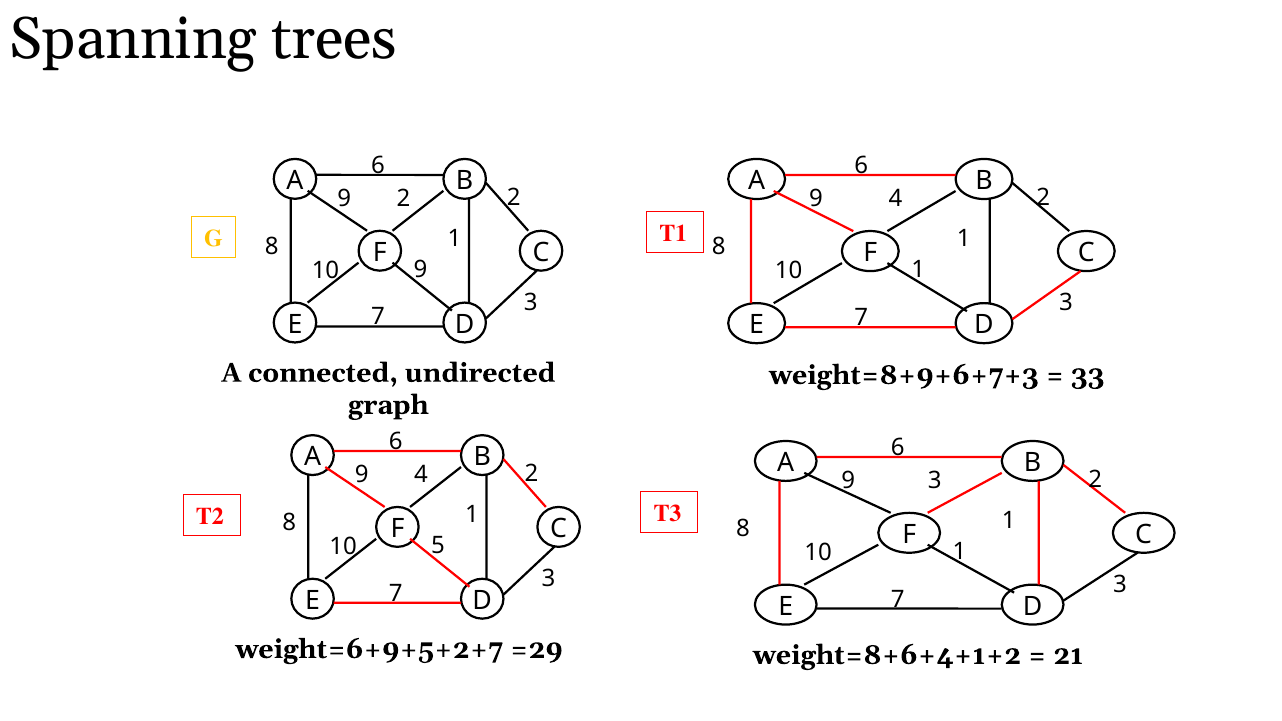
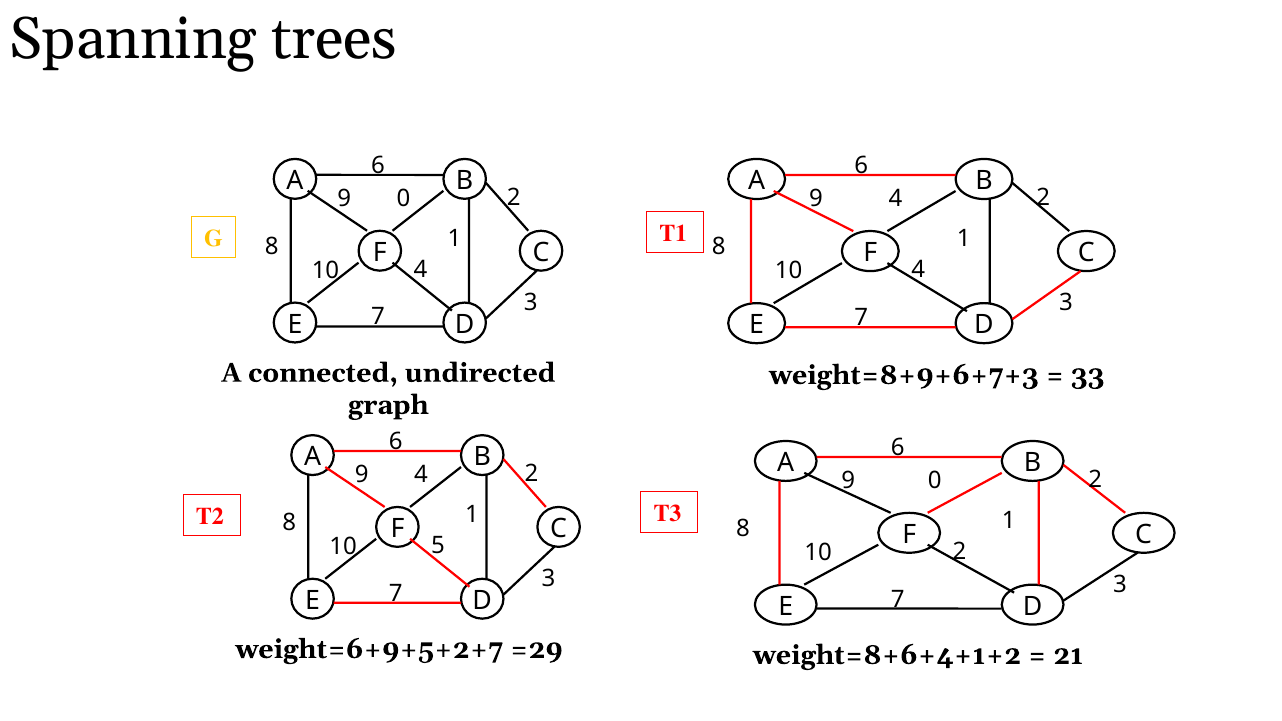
2 at (404, 199): 2 -> 0
9 at (420, 269): 9 -> 4
1 at (918, 270): 1 -> 4
3 at (935, 481): 3 -> 0
1 at (959, 551): 1 -> 2
